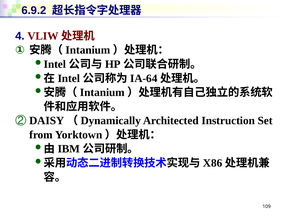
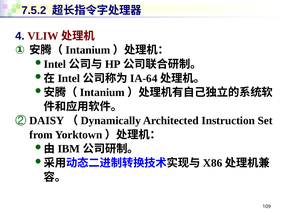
6.9.2: 6.9.2 -> 7.5.2
